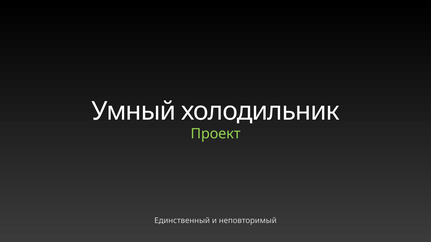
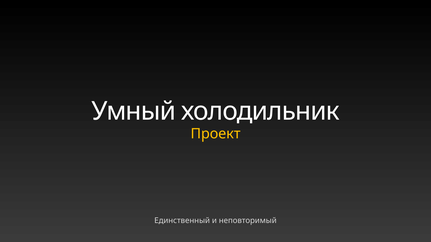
Проект colour: light green -> yellow
